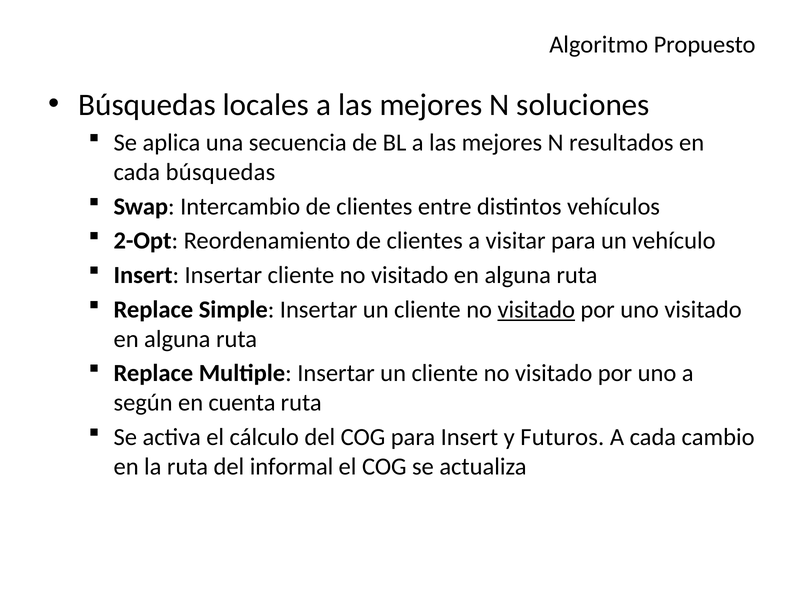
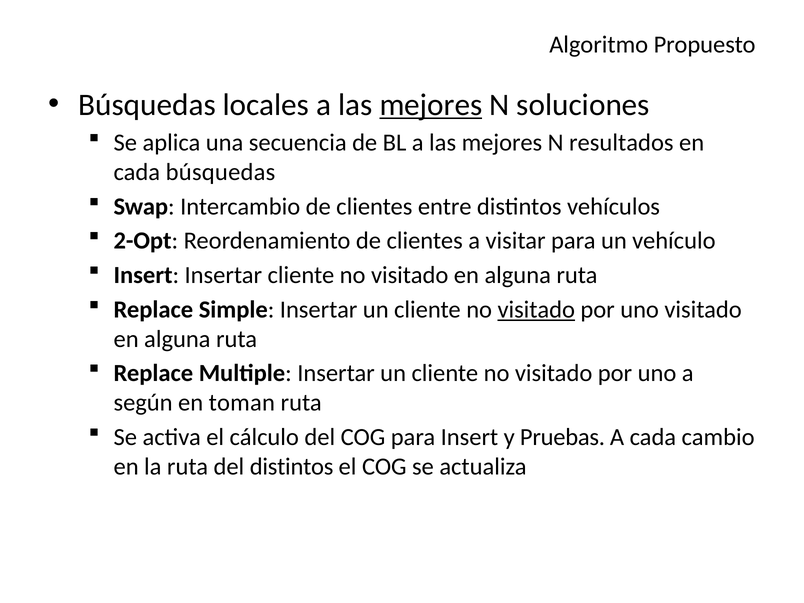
mejores at (431, 105) underline: none -> present
cuenta: cuenta -> toman
Futuros: Futuros -> Pruebas
del informal: informal -> distintos
